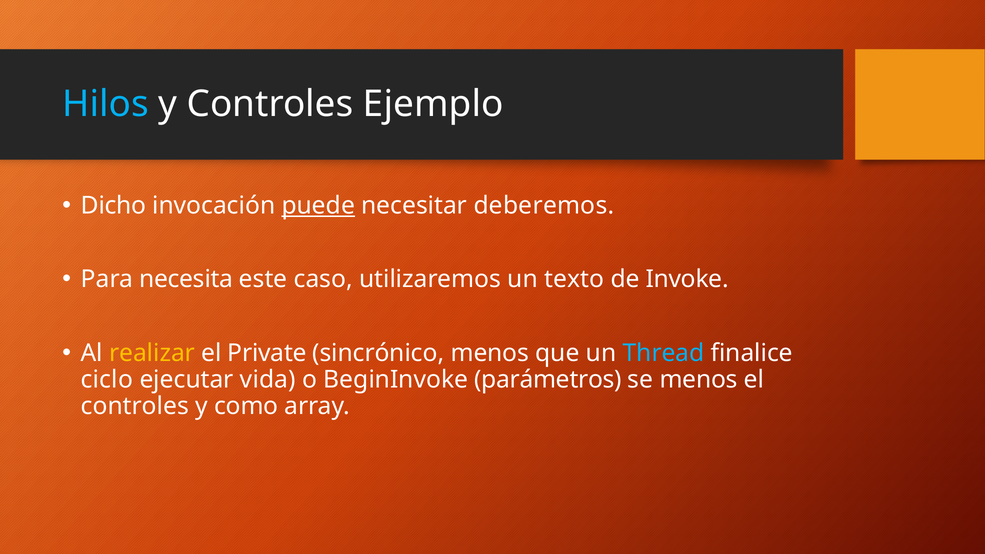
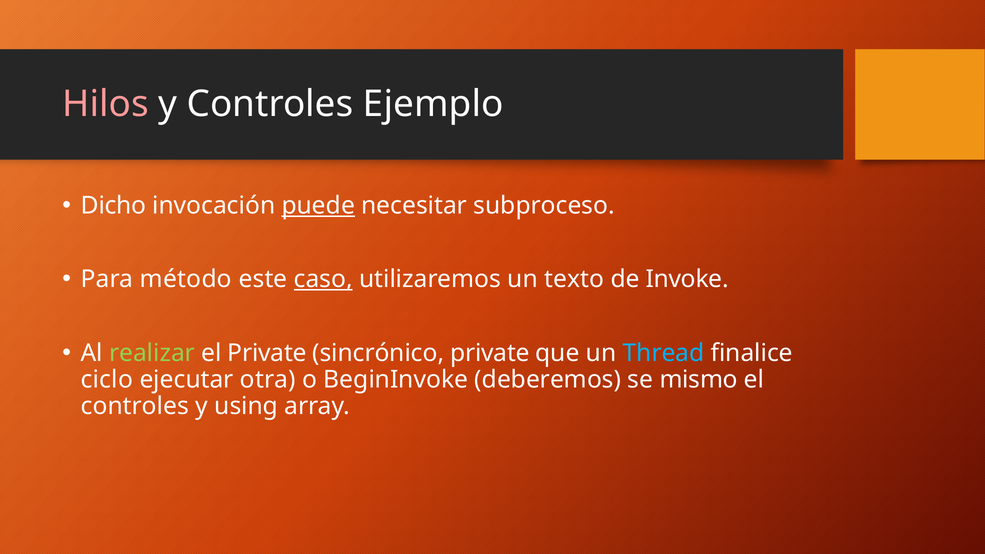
Hilos colour: light blue -> pink
deberemos: deberemos -> subproceso
necesita: necesita -> método
caso underline: none -> present
realizar colour: yellow -> light green
sincrónico menos: menos -> private
vida: vida -> otra
parámetros: parámetros -> deberemos
se menos: menos -> mismo
como: como -> using
